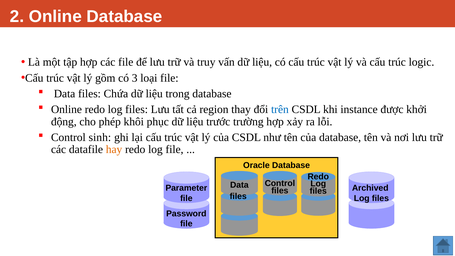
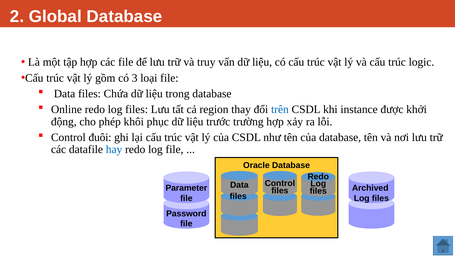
2 Online: Online -> Global
sinh: sinh -> đuôi
hay colour: orange -> blue
